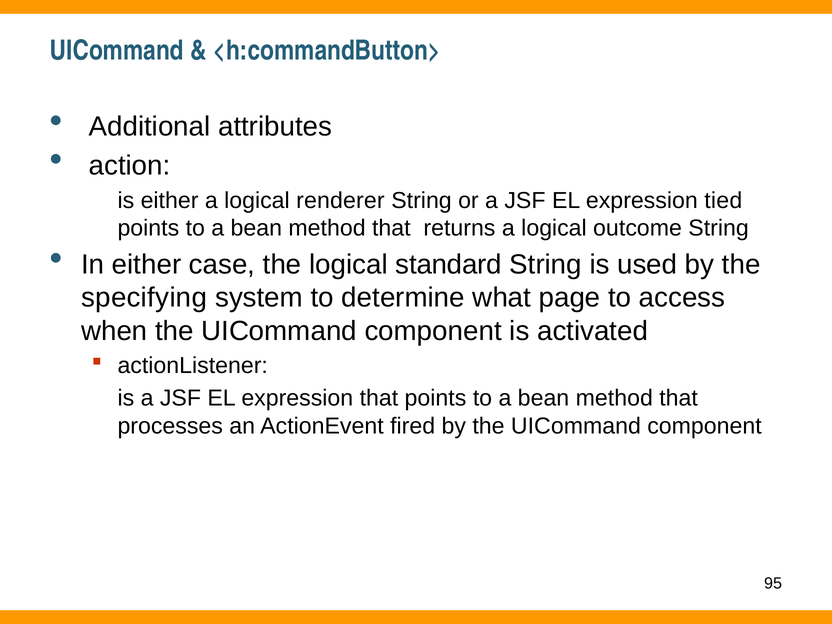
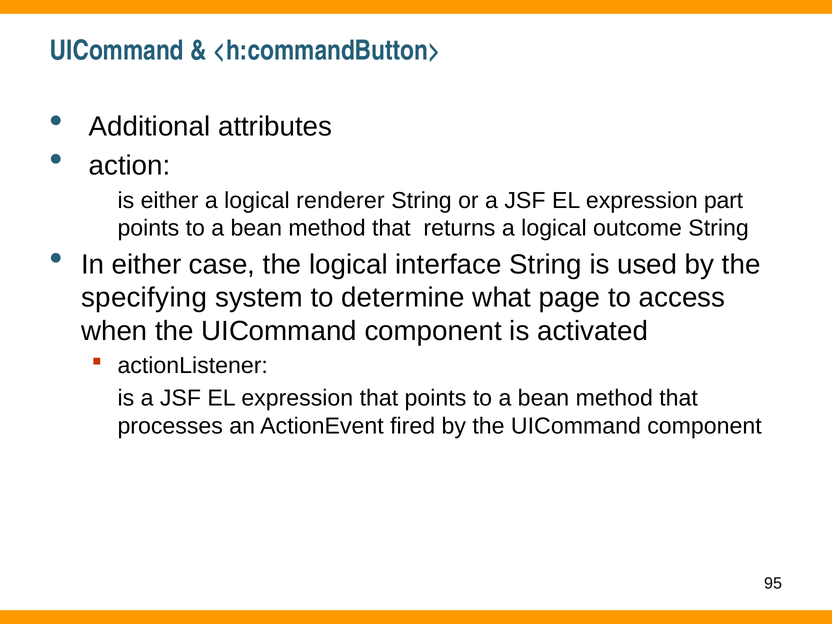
tied: tied -> part
standard: standard -> interface
